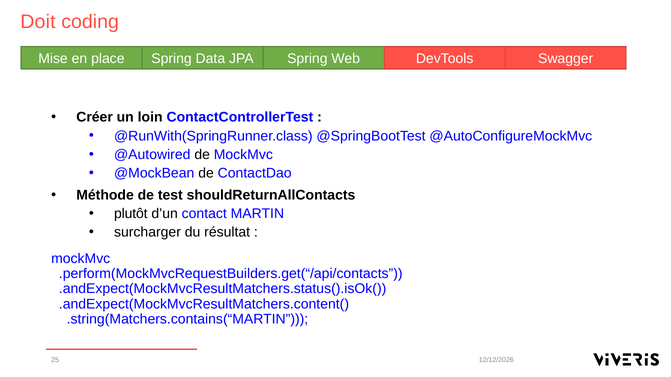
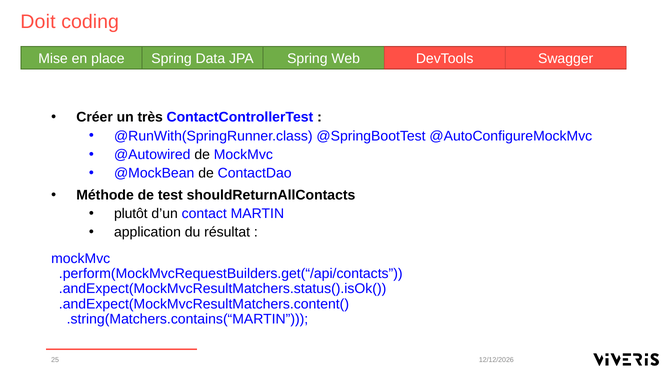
loin: loin -> très
surcharger: surcharger -> application
